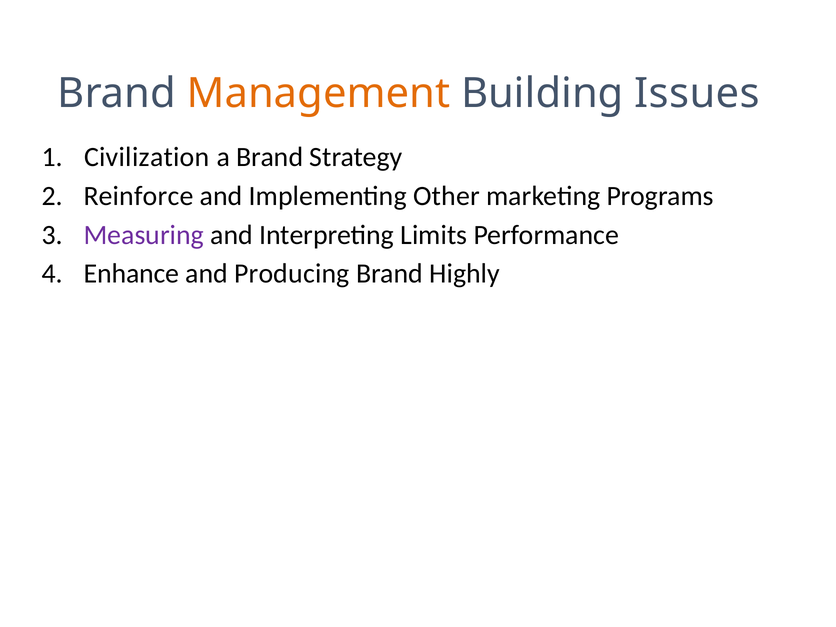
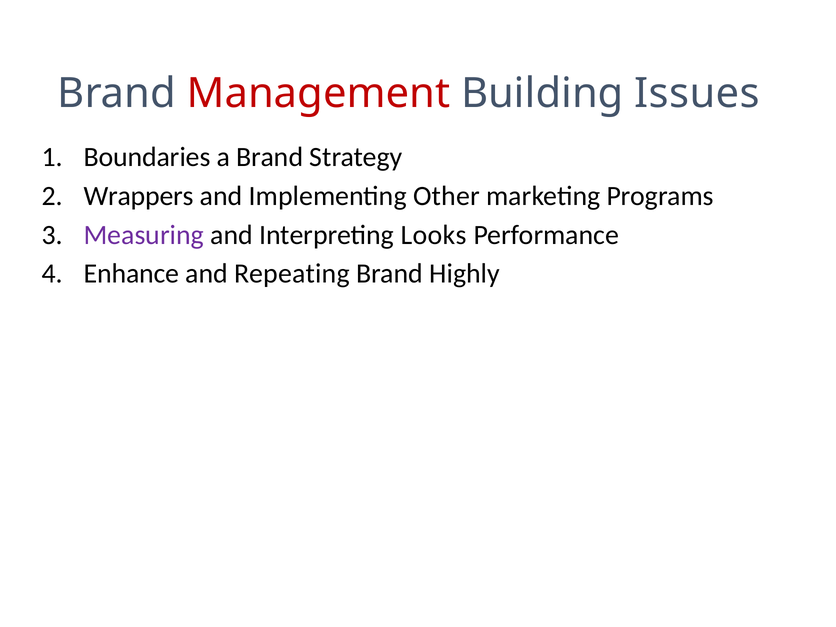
Management colour: orange -> red
Civilization: Civilization -> Boundaries
Reinforce: Reinforce -> Wrappers
Limits: Limits -> Looks
Producing: Producing -> Repeating
